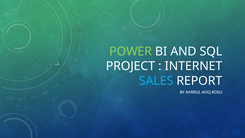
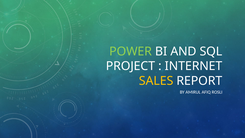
SALES colour: light blue -> yellow
